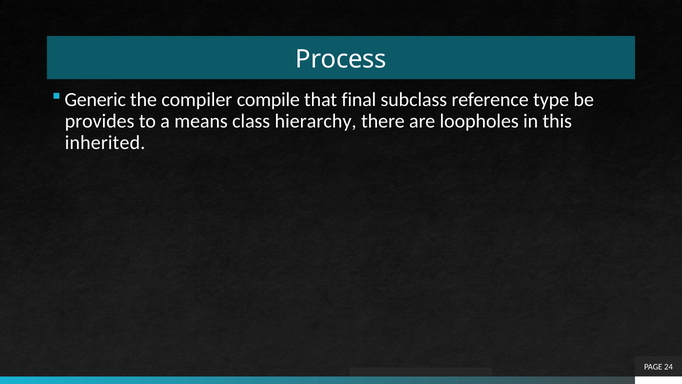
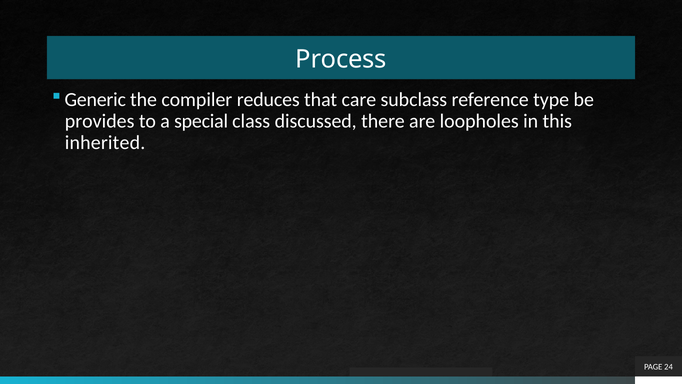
compile: compile -> reduces
final: final -> care
means: means -> special
hierarchy: hierarchy -> discussed
